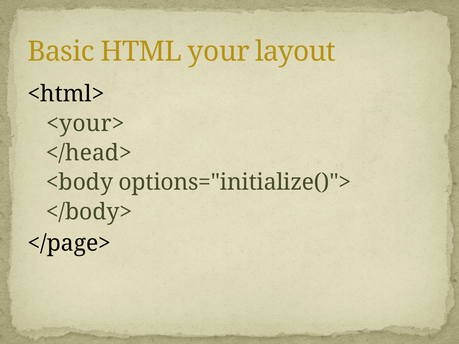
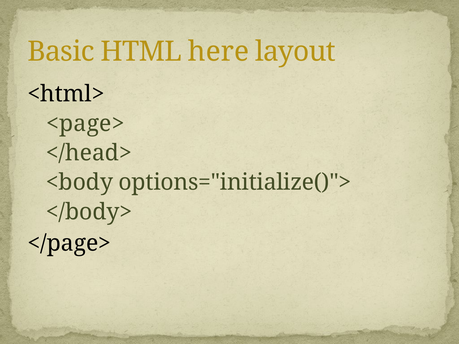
your: your -> here
<your>: <your> -> <page>
